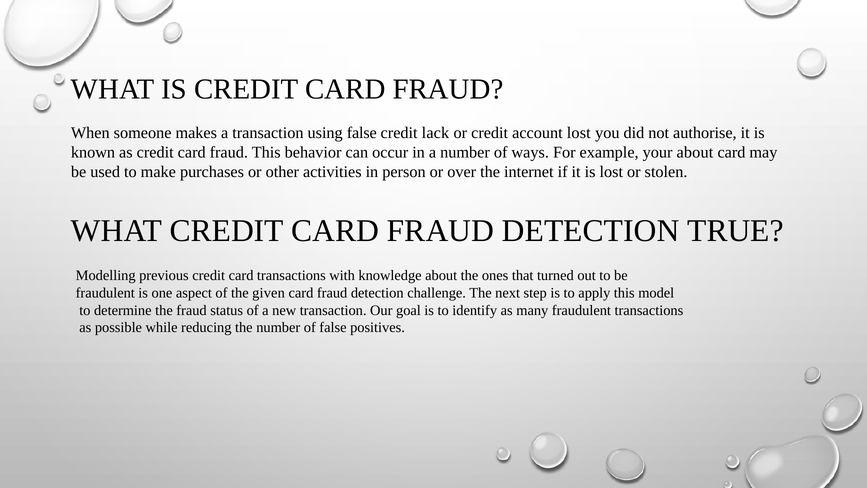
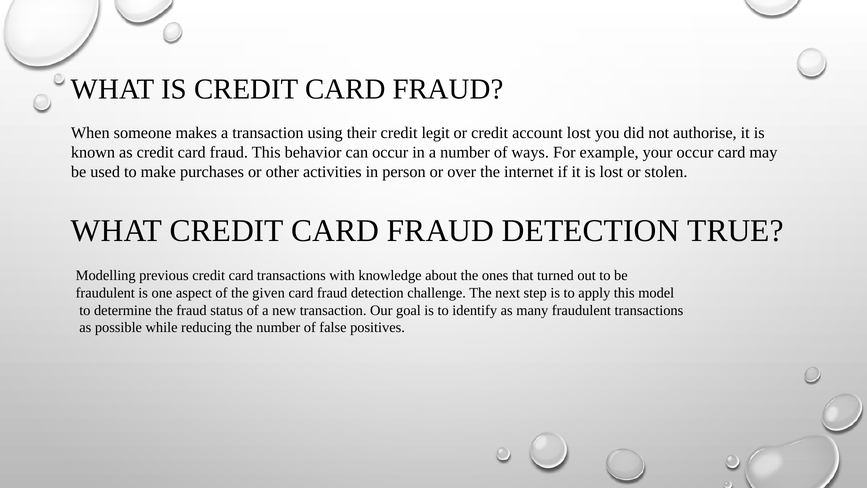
using false: false -> their
lack: lack -> legit
your about: about -> occur
